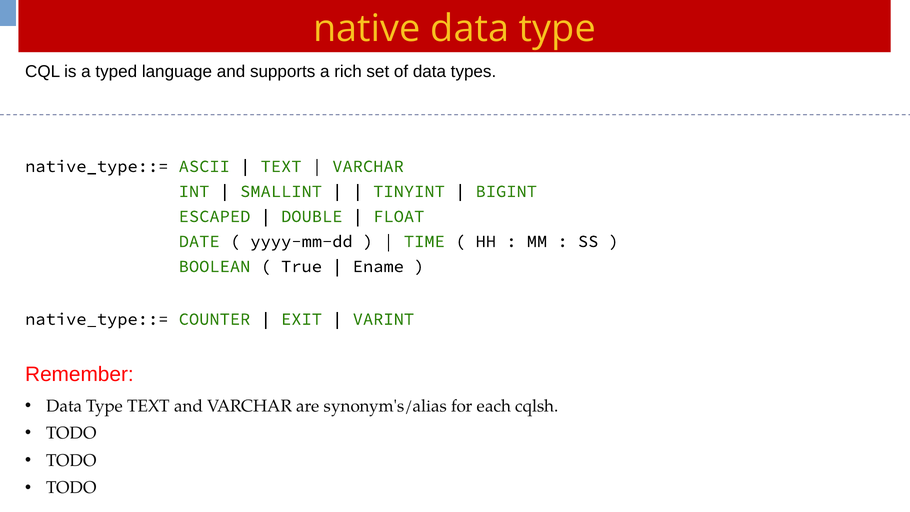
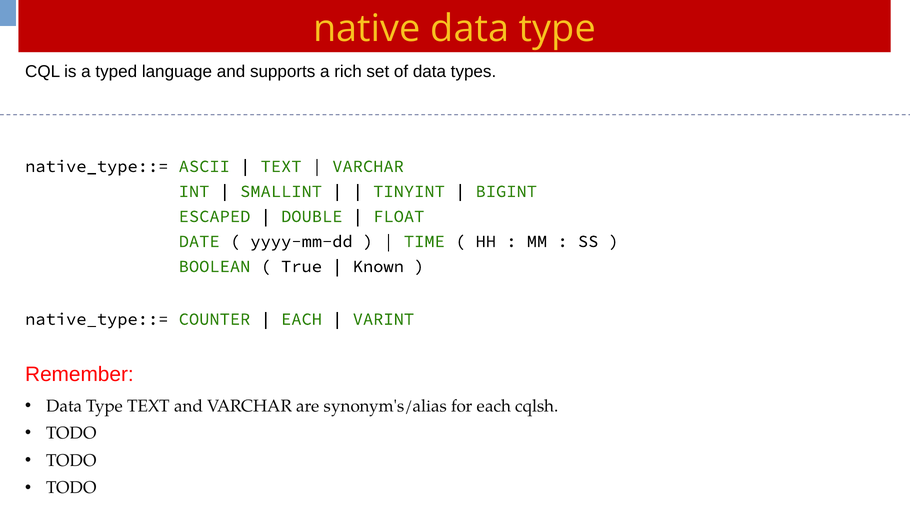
Ename: Ename -> Known
EXIT at (302, 319): EXIT -> EACH
